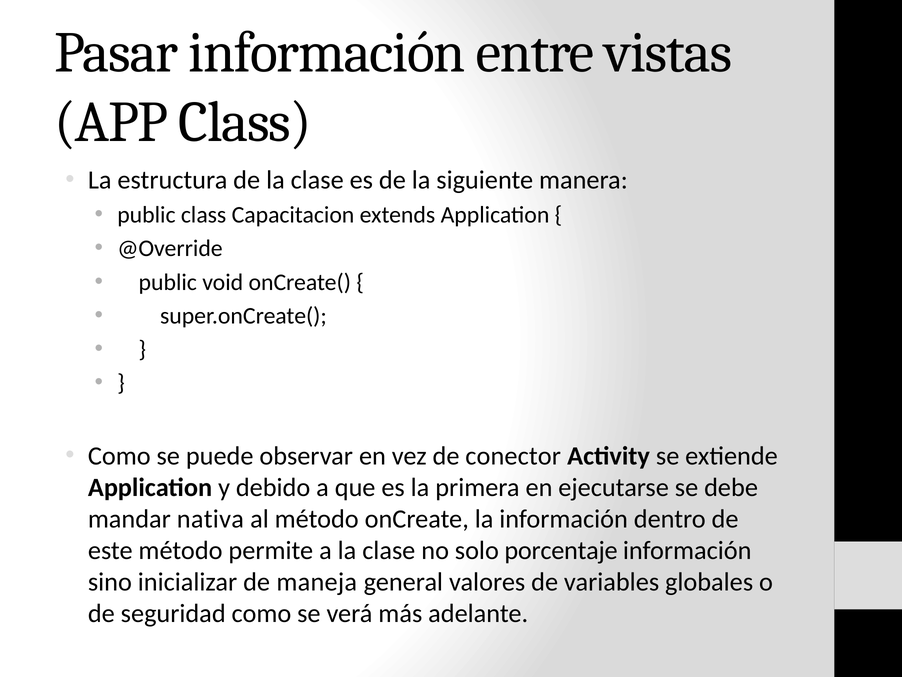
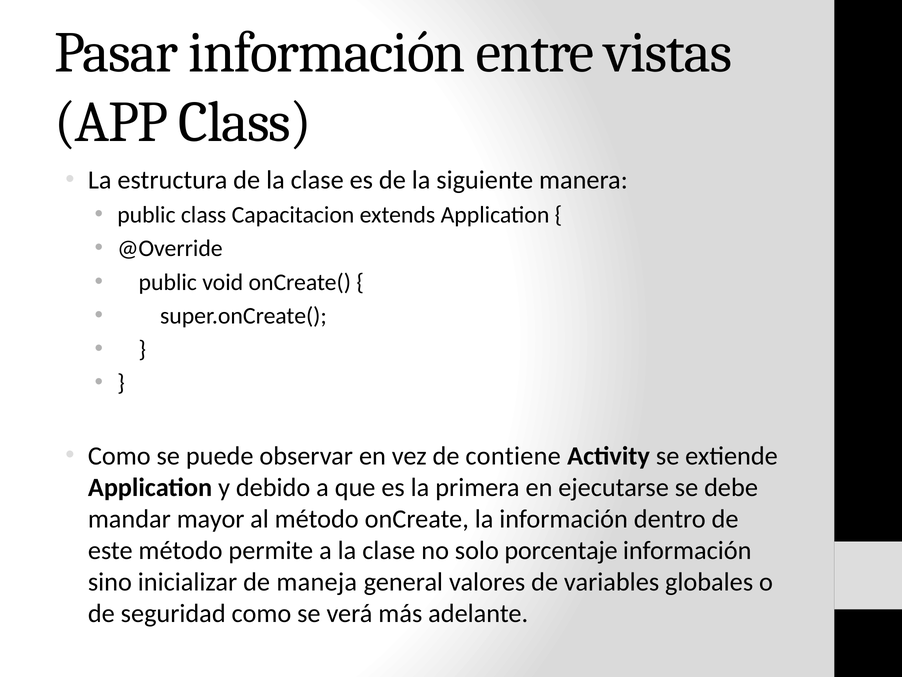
conector: conector -> contiene
nativa: nativa -> mayor
